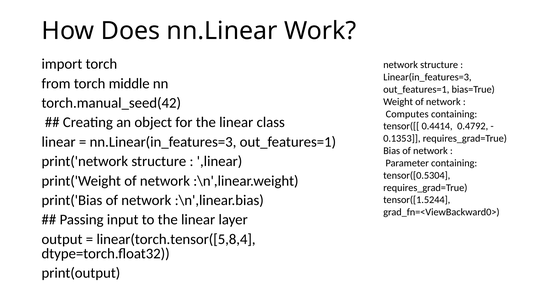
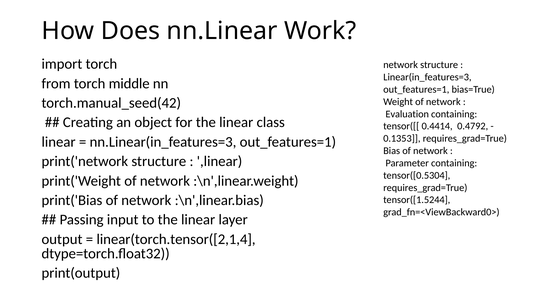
Computes: Computes -> Evaluation
linear(torch.tensor([5,8,4: linear(torch.tensor([5,8,4 -> linear(torch.tensor([2,1,4
